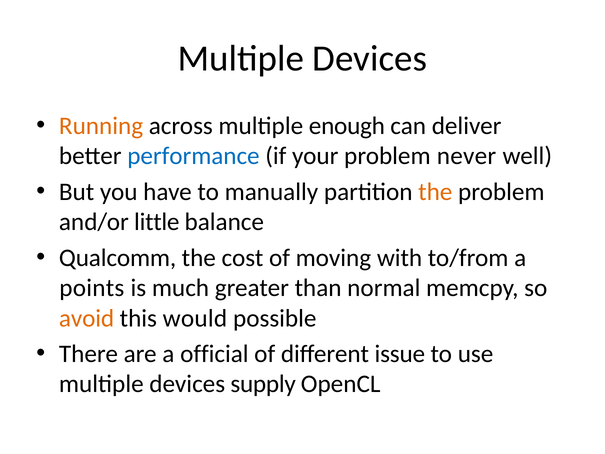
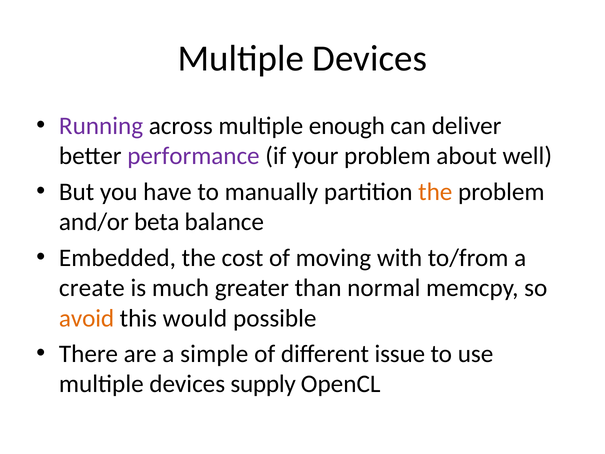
Running colour: orange -> purple
performance colour: blue -> purple
never: never -> about
little: little -> beta
Qualcomm: Qualcomm -> Embedded
points: points -> create
official: official -> simple
